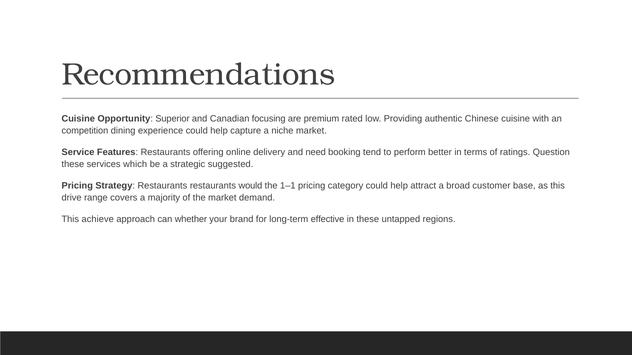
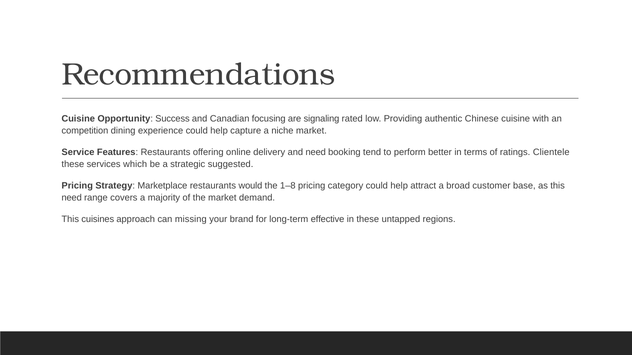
Superior: Superior -> Success
premium: premium -> signaling
Question: Question -> Clientele
Strategy Restaurants: Restaurants -> Marketplace
1–1: 1–1 -> 1–8
drive at (72, 198): drive -> need
achieve: achieve -> cuisines
whether: whether -> missing
